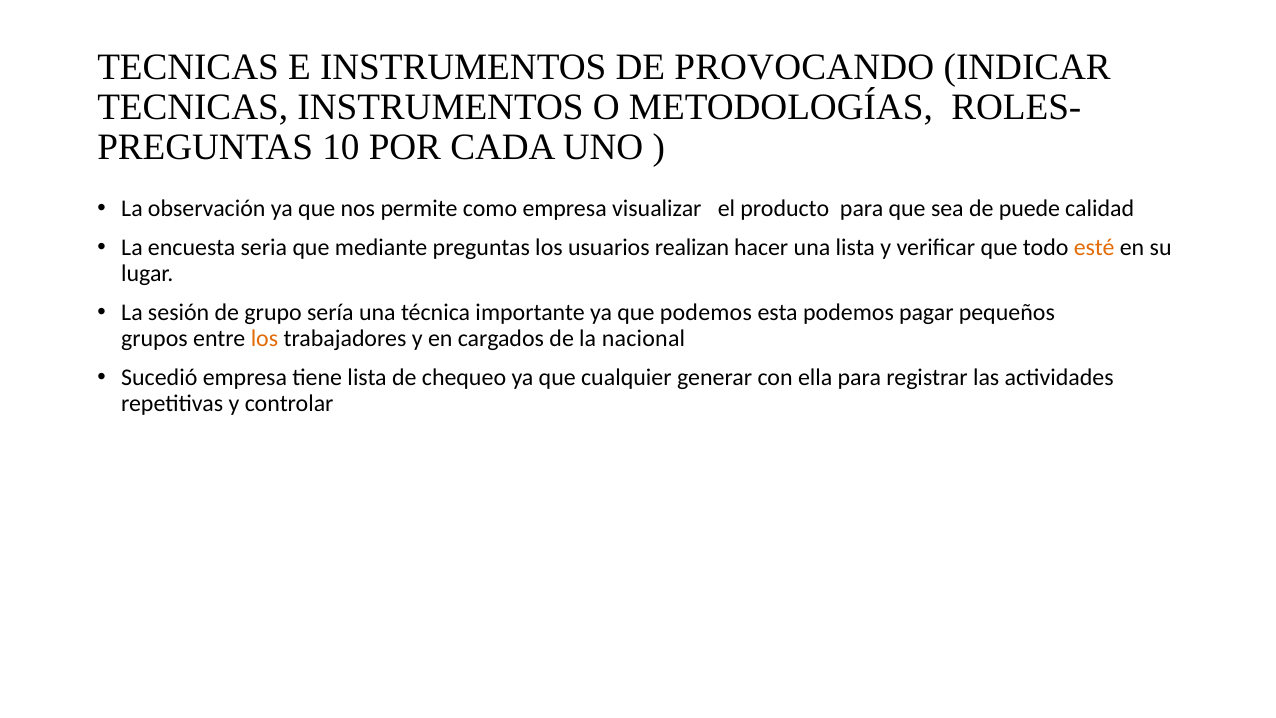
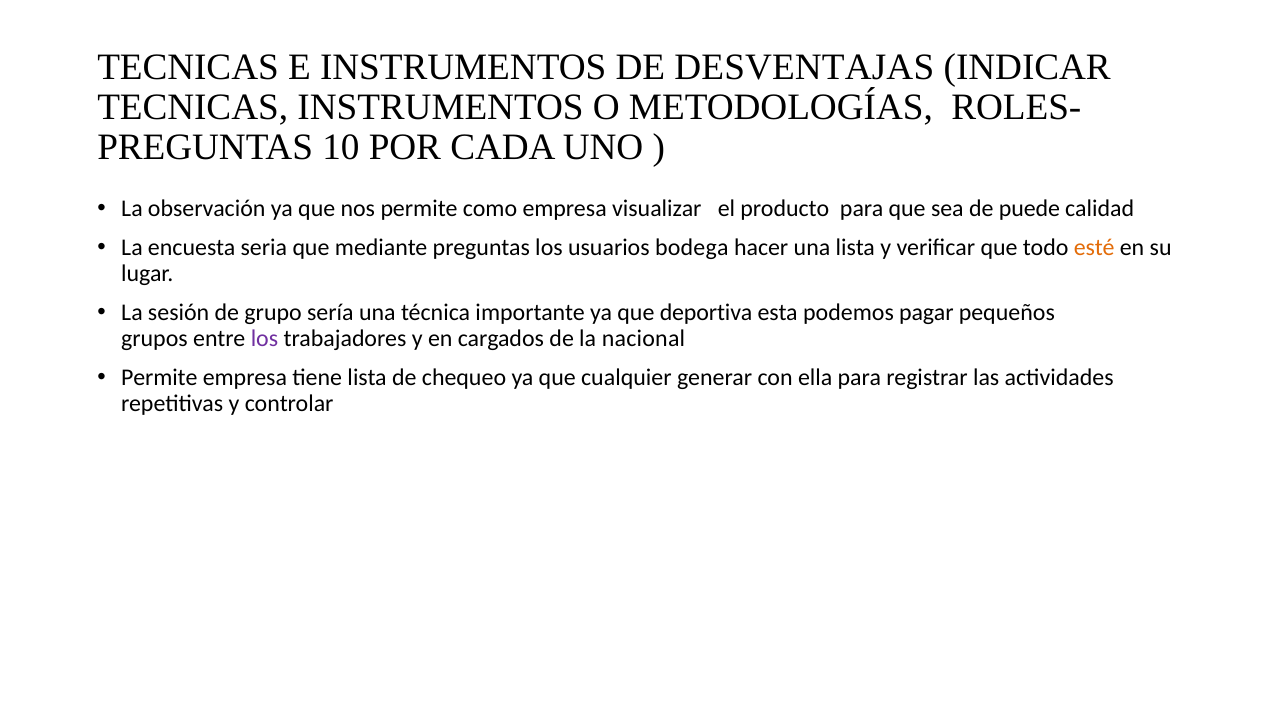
PROVOCANDO: PROVOCANDO -> DESVENTAJAS
realizan: realizan -> bodega
que podemos: podemos -> deportiva
los at (264, 339) colour: orange -> purple
Sucedió at (159, 378): Sucedió -> Permite
